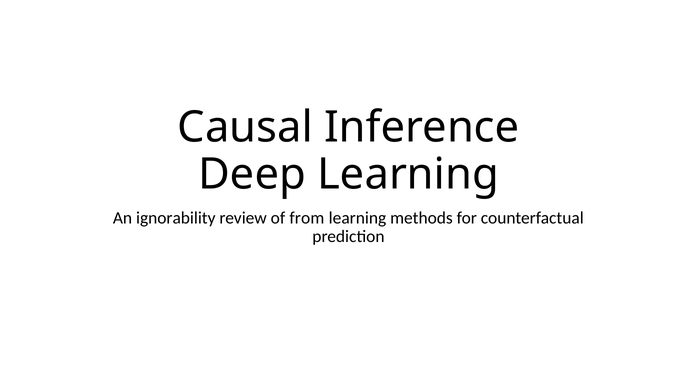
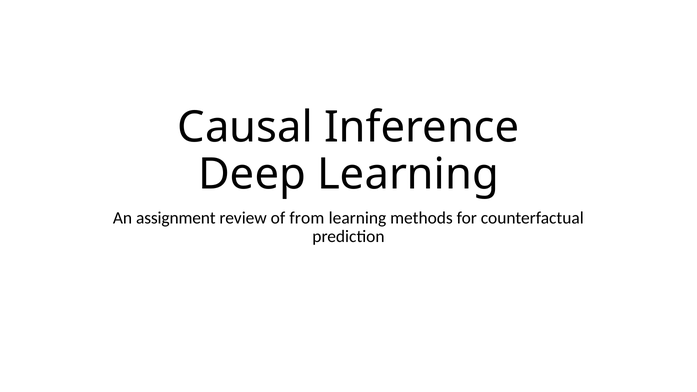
ignorability: ignorability -> assignment
